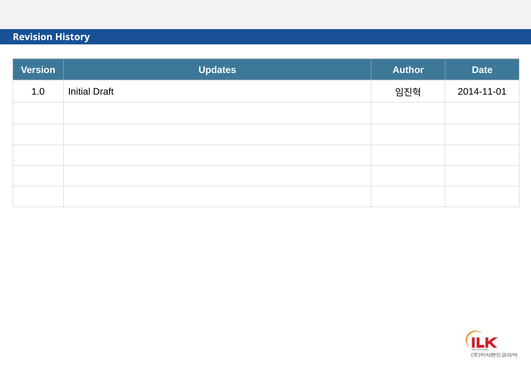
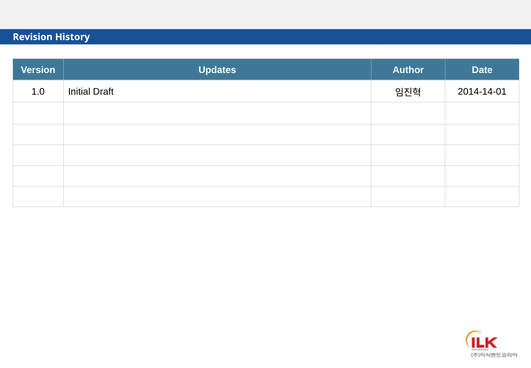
2014-11-01: 2014-11-01 -> 2014-14-01
